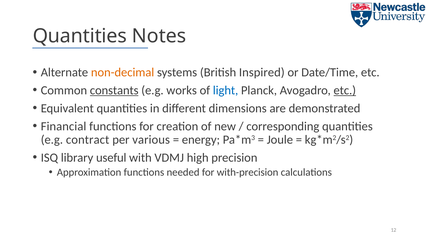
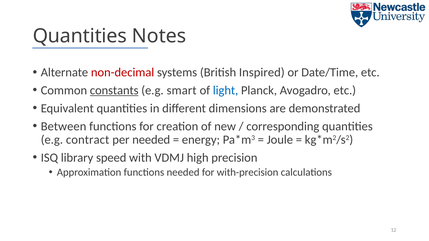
non-decimal colour: orange -> red
works: works -> smart
etc at (345, 90) underline: present -> none
Financial: Financial -> Between
per various: various -> needed
useful: useful -> speed
